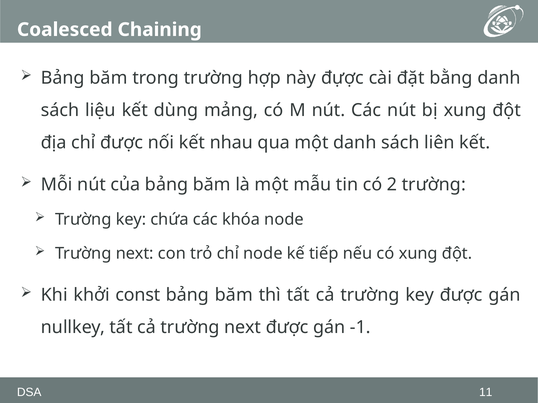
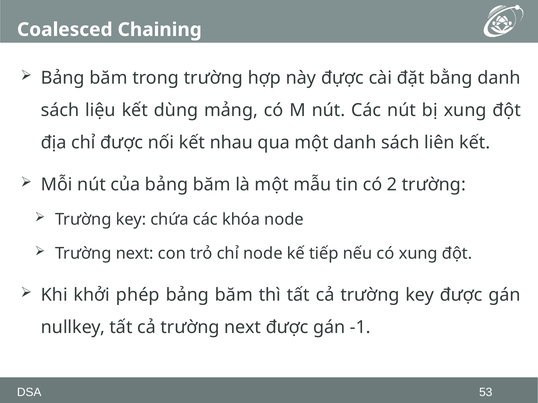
const: const -> phép
11: 11 -> 53
